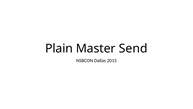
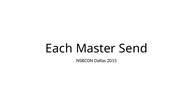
Plain: Plain -> Each
